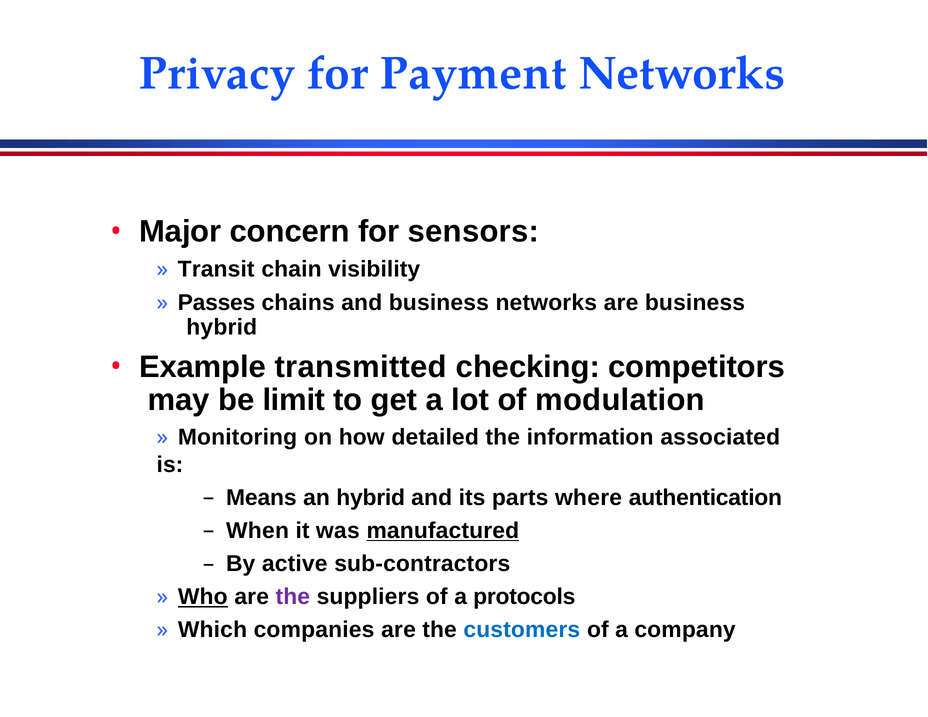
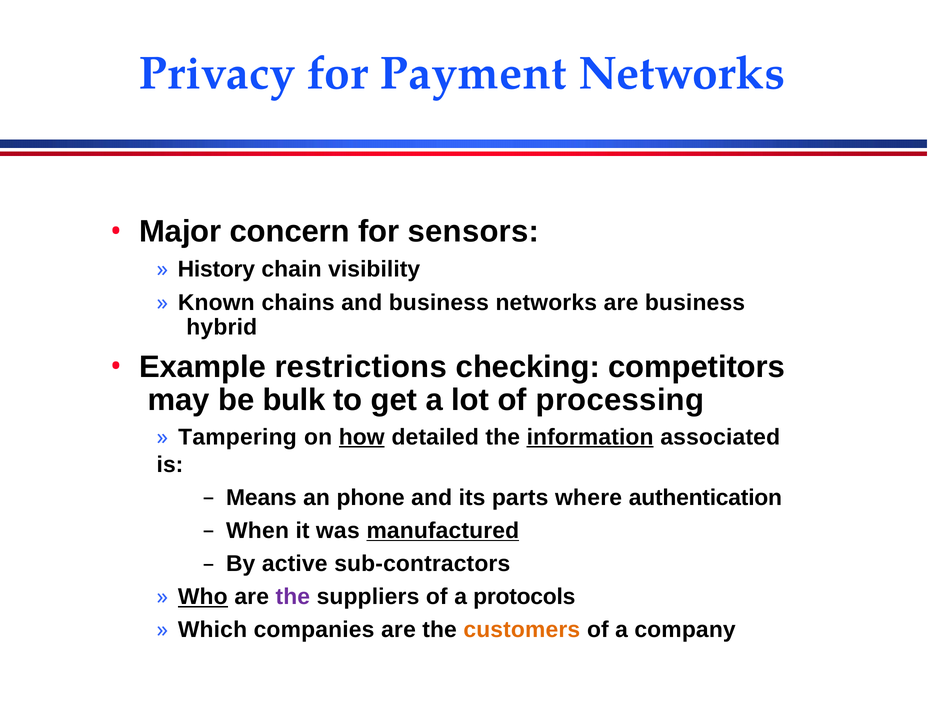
Transit: Transit -> History
Passes: Passes -> Known
transmitted: transmitted -> restrictions
limit: limit -> bulk
modulation: modulation -> processing
Monitoring: Monitoring -> Tampering
how underline: none -> present
information underline: none -> present
an hybrid: hybrid -> phone
customers colour: blue -> orange
